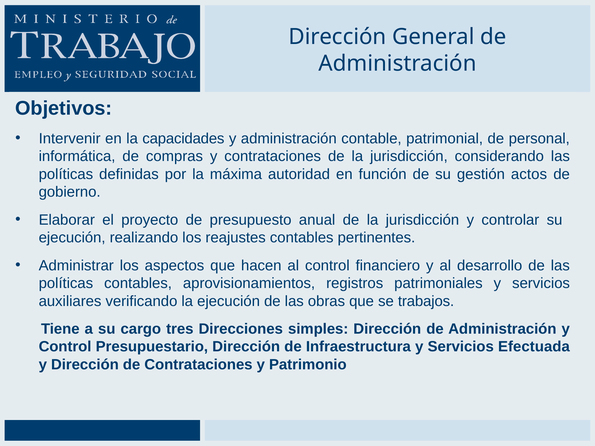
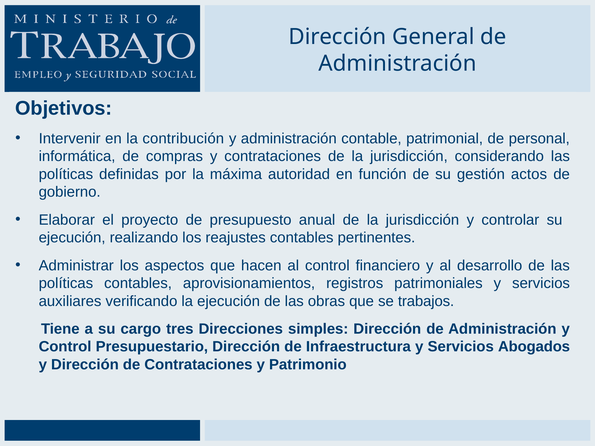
capacidades: capacidades -> contribución
Efectuada: Efectuada -> Abogados
